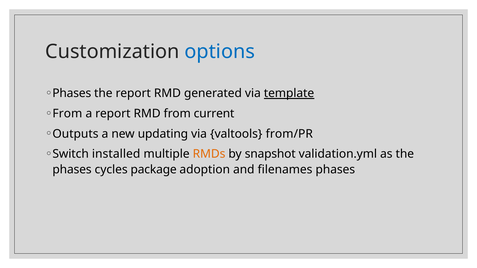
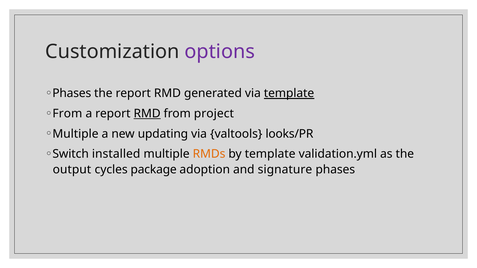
options colour: blue -> purple
RMD at (147, 114) underline: none -> present
current: current -> project
Outputs at (75, 134): Outputs -> Multiple
from/PR: from/PR -> looks/PR
by snapshot: snapshot -> template
phases at (72, 170): phases -> output
filenames: filenames -> signature
